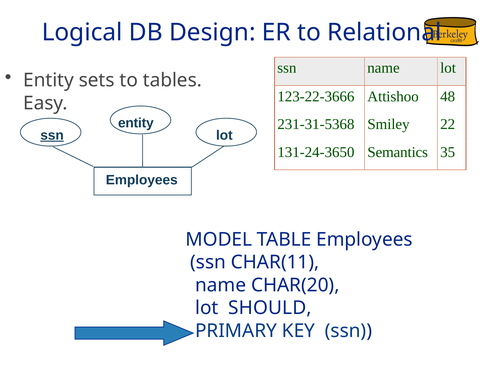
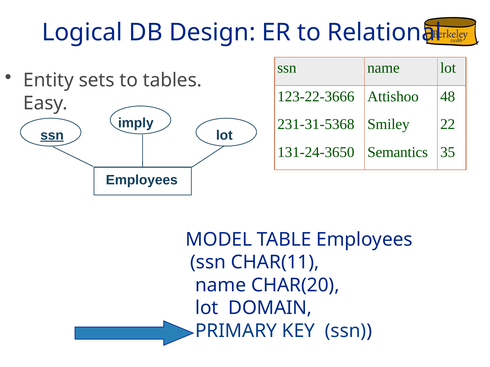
entity at (136, 123): entity -> imply
SHOULD: SHOULD -> DOMAIN
